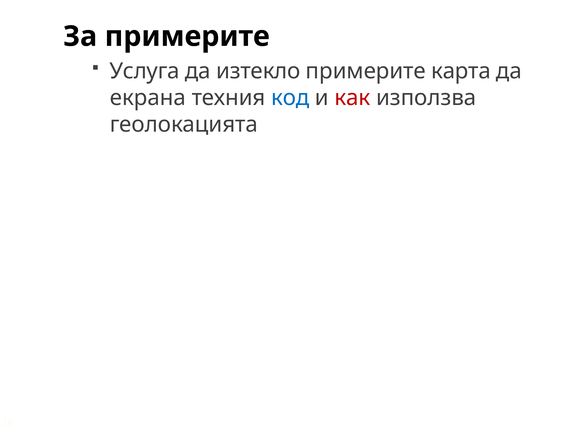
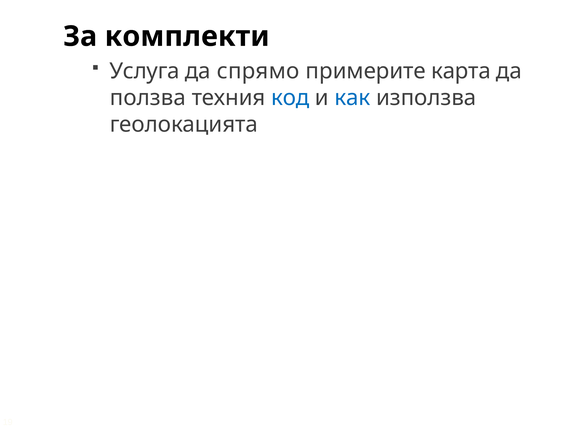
За примерите: примерите -> комплекти
изтекло: изтекло -> спрямо
екрана: екрана -> ползва
как colour: red -> blue
